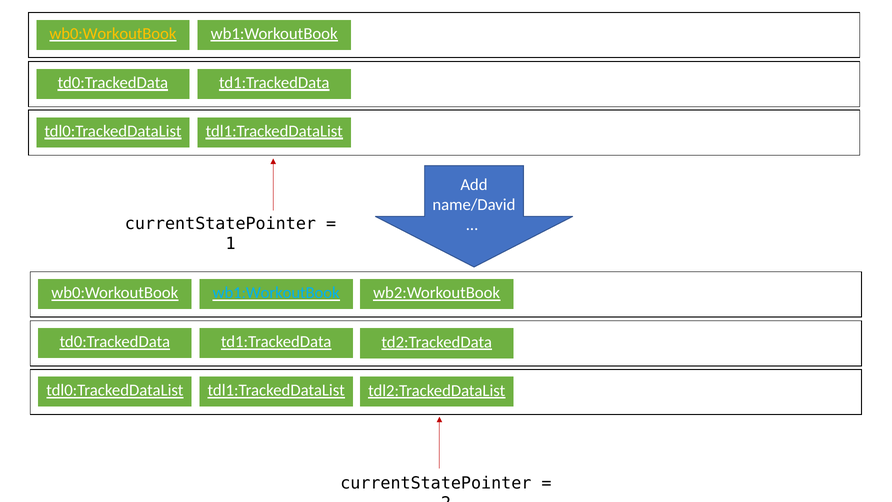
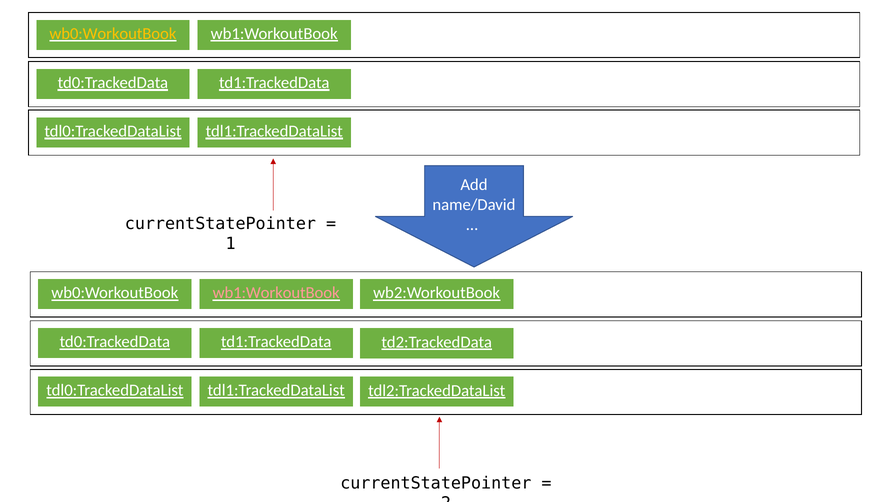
wb1:WorkoutBook at (276, 293) colour: light blue -> pink
